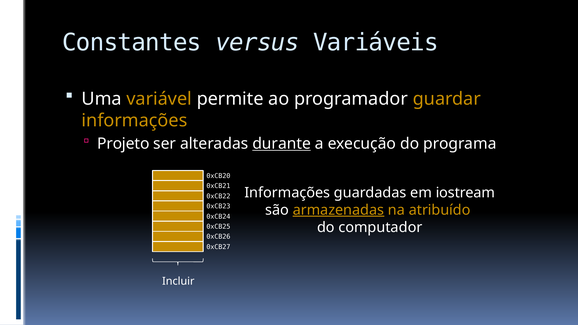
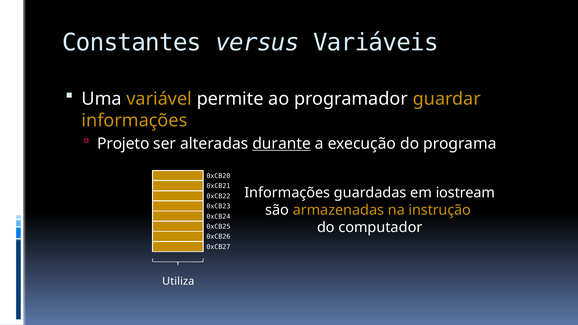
armazenadas underline: present -> none
atribuído: atribuído -> instrução
Incluir: Incluir -> Utiliza
